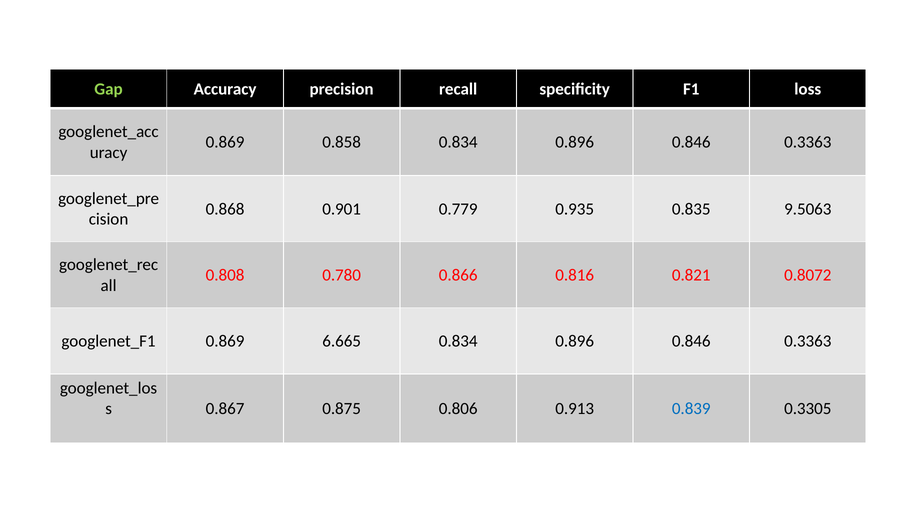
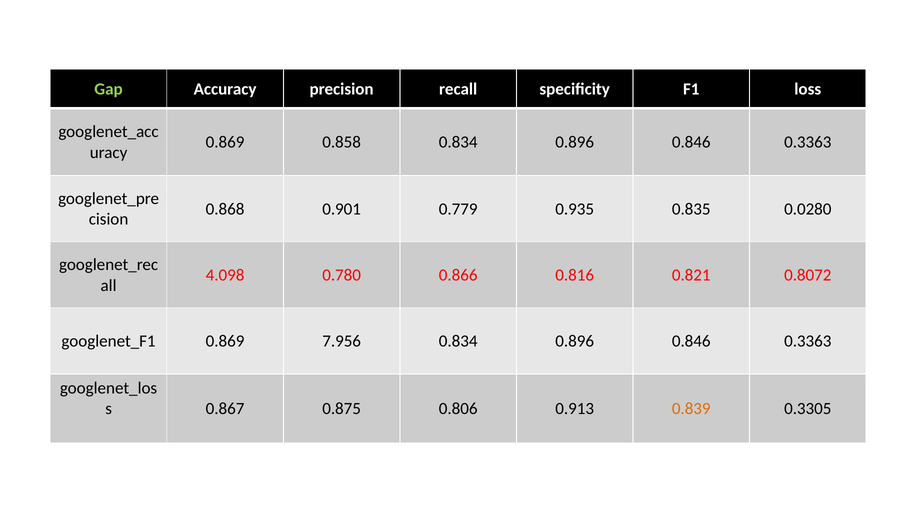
9.5063: 9.5063 -> 0.0280
0.808: 0.808 -> 4.098
6.665: 6.665 -> 7.956
0.839 colour: blue -> orange
